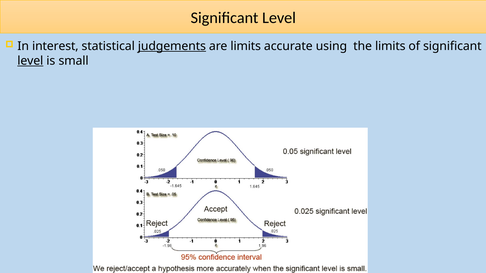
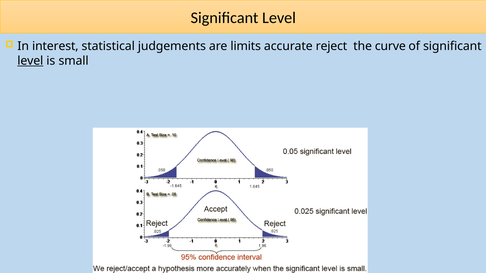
judgements underline: present -> none
using: using -> reject
the limits: limits -> curve
